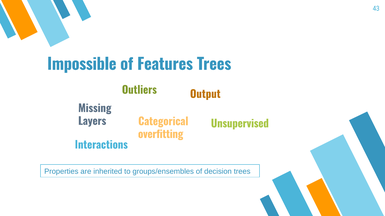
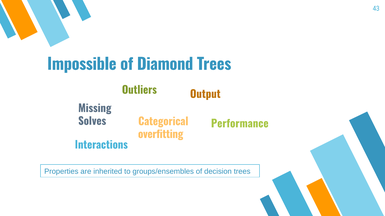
Features: Features -> Diamond
Layers: Layers -> Solves
Unsupervised: Unsupervised -> Performance
